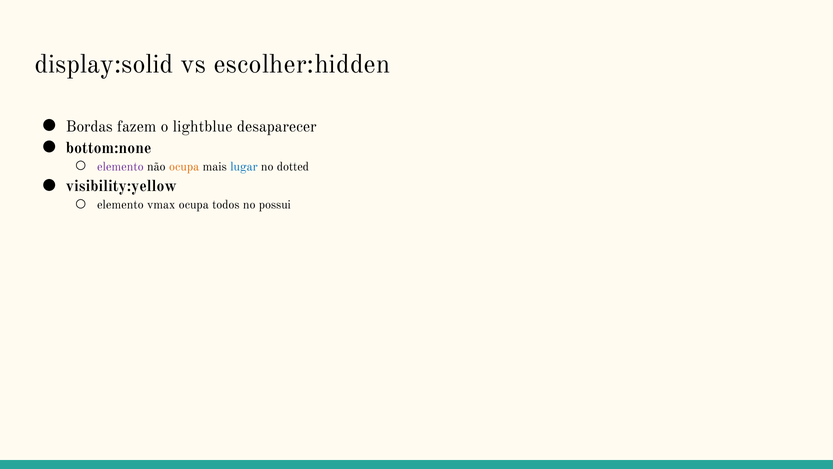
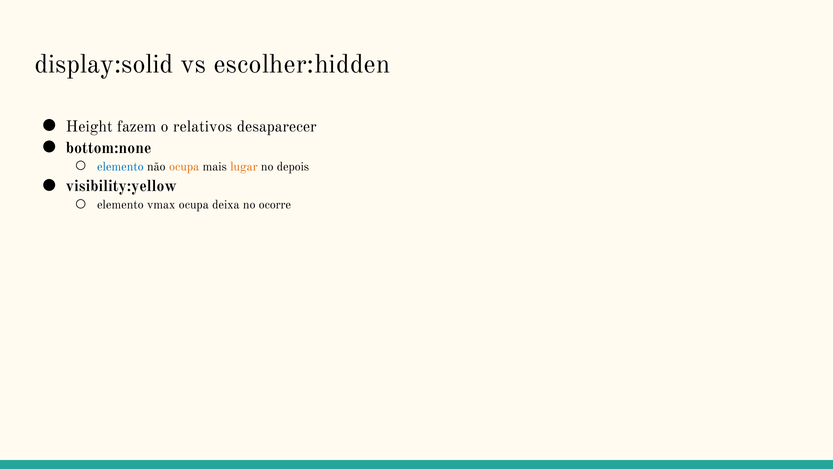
Bordas: Bordas -> Height
lightblue: lightblue -> relativos
elemento at (120, 166) colour: purple -> blue
lugar colour: blue -> orange
dotted: dotted -> depois
todos: todos -> deixa
possui: possui -> ocorre
